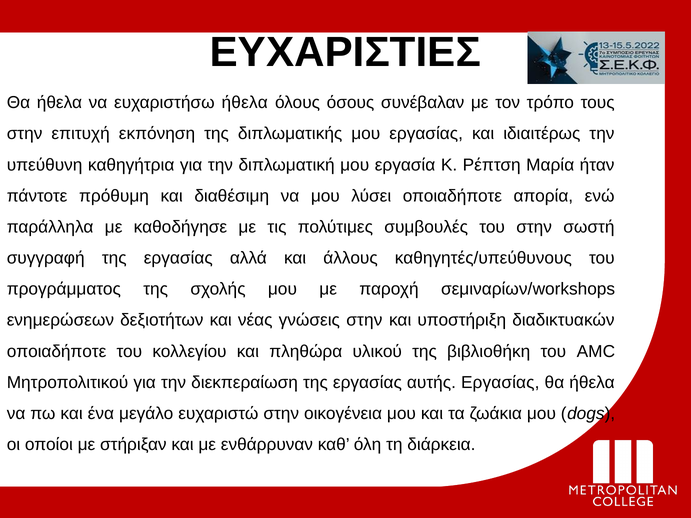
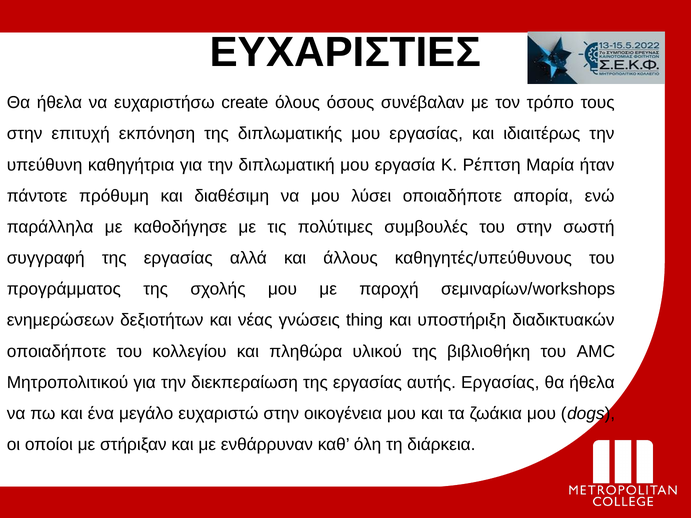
ευχαριστήσω ήθελα: ήθελα -> create
γνώσεις στην: στην -> thing
